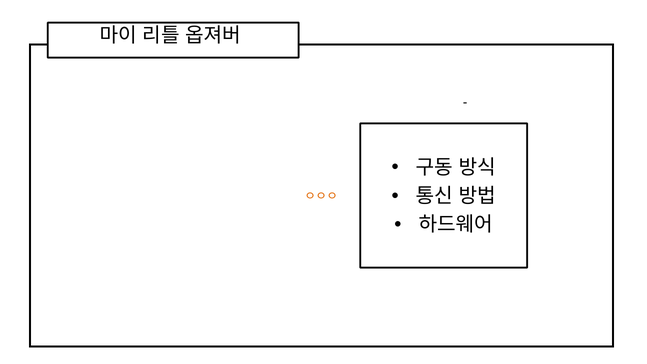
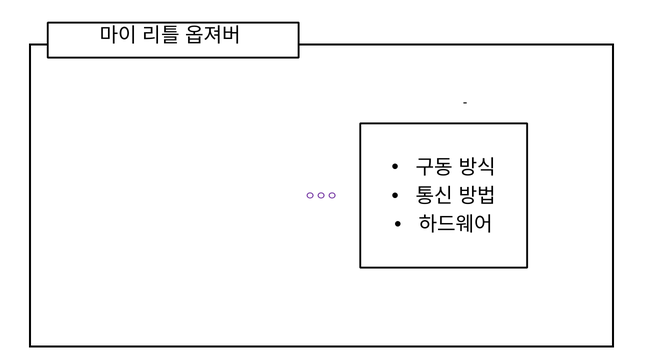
ㅇㅇㅇ colour: orange -> purple
